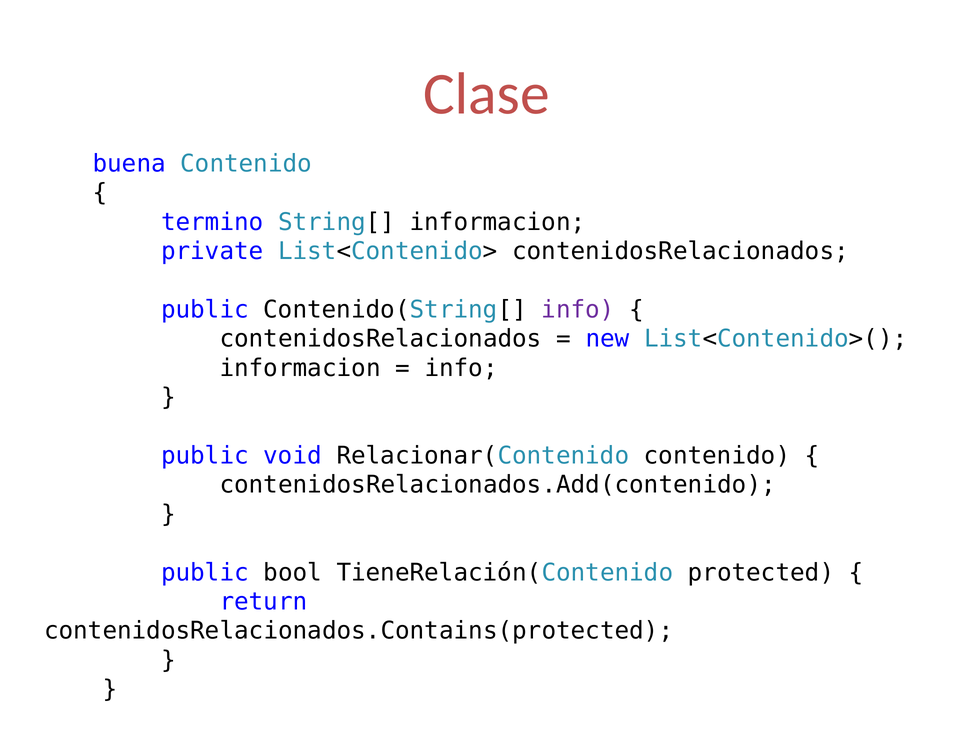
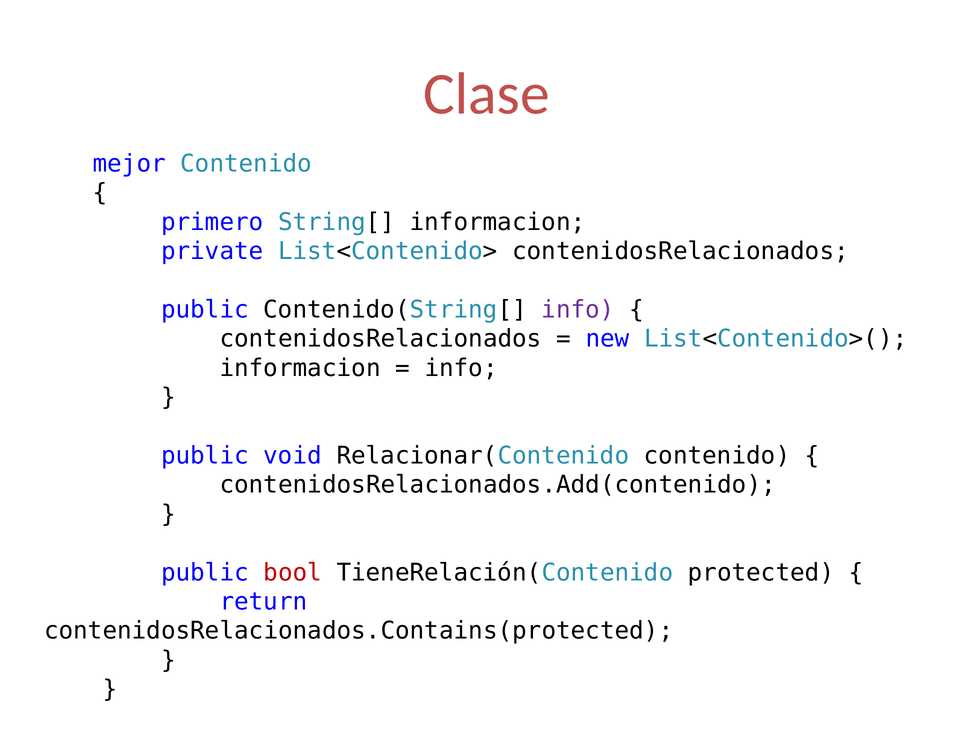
buena: buena -> mejor
termino: termino -> primero
bool colour: black -> red
